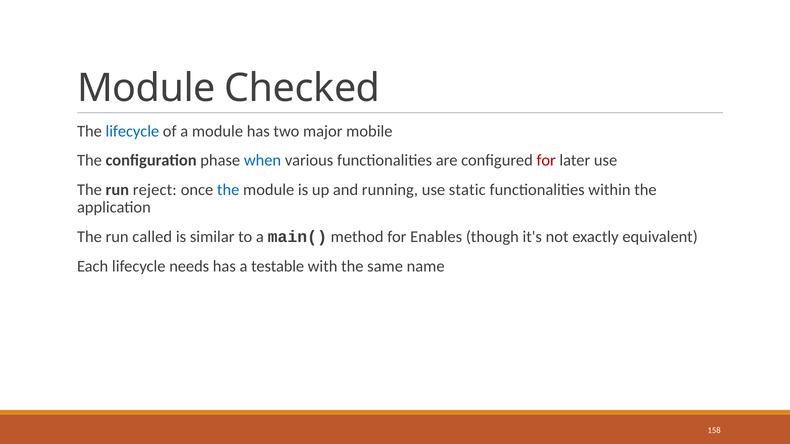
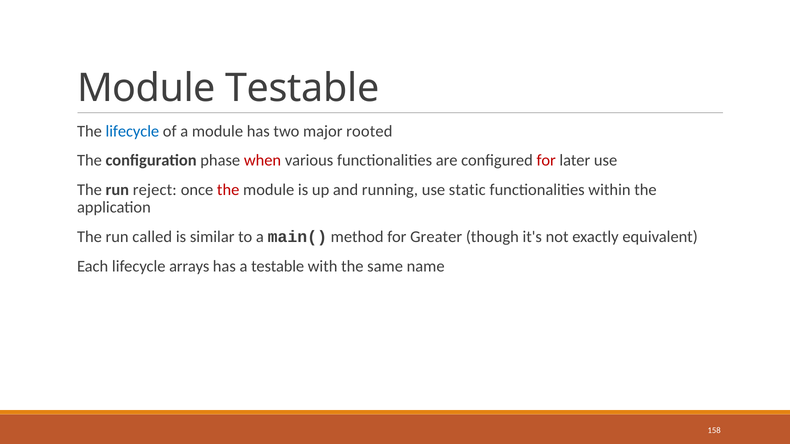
Module Checked: Checked -> Testable
mobile: mobile -> rooted
when colour: blue -> red
the at (228, 190) colour: blue -> red
Enables: Enables -> Greater
needs: needs -> arrays
